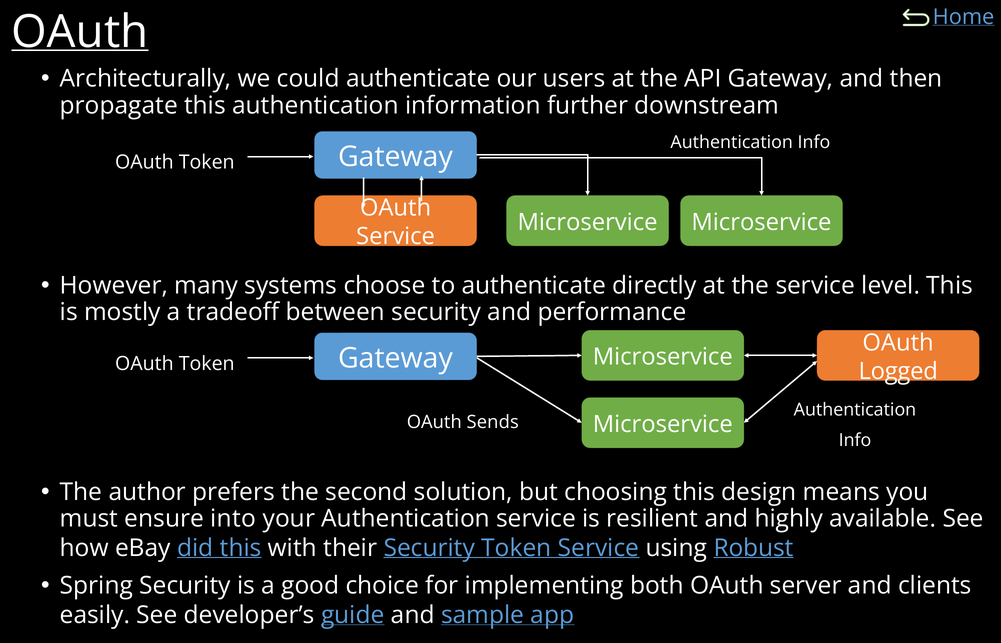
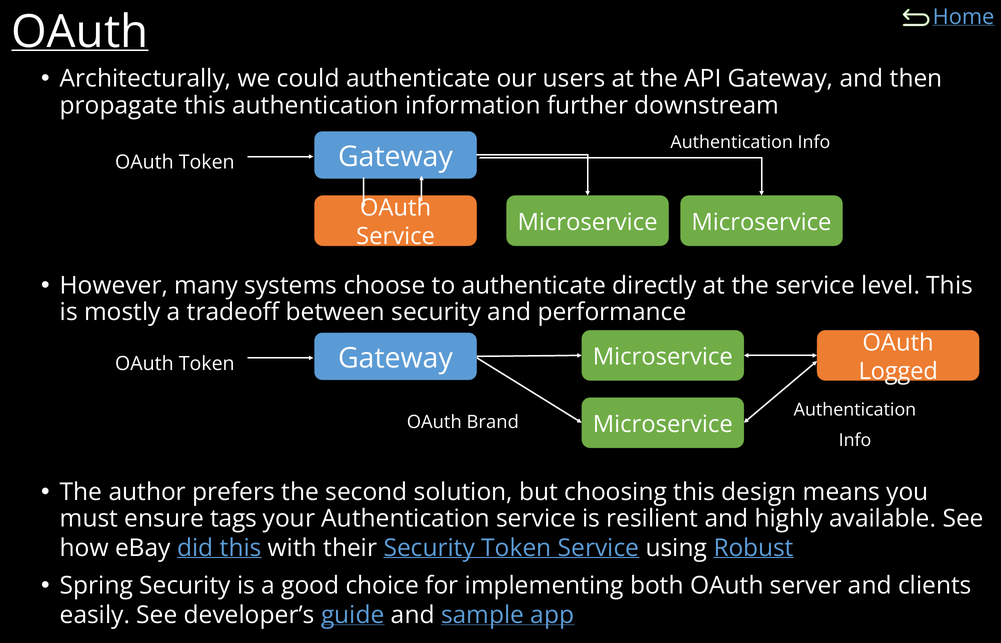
Sends: Sends -> Brand
into: into -> tags
